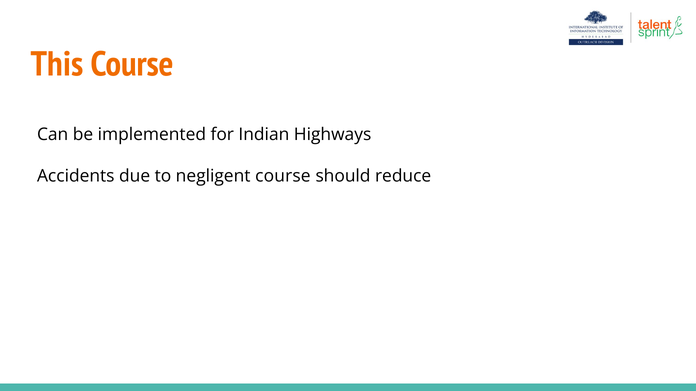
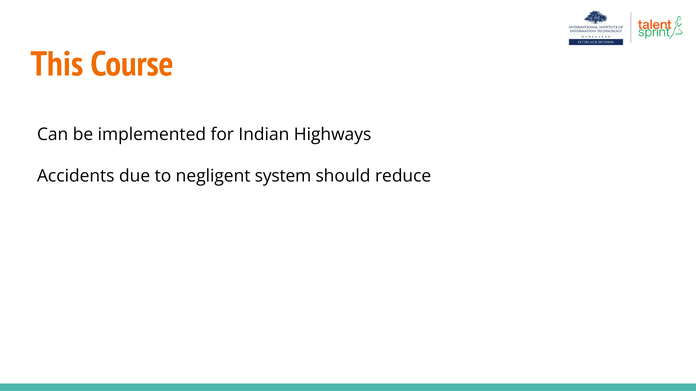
negligent course: course -> system
